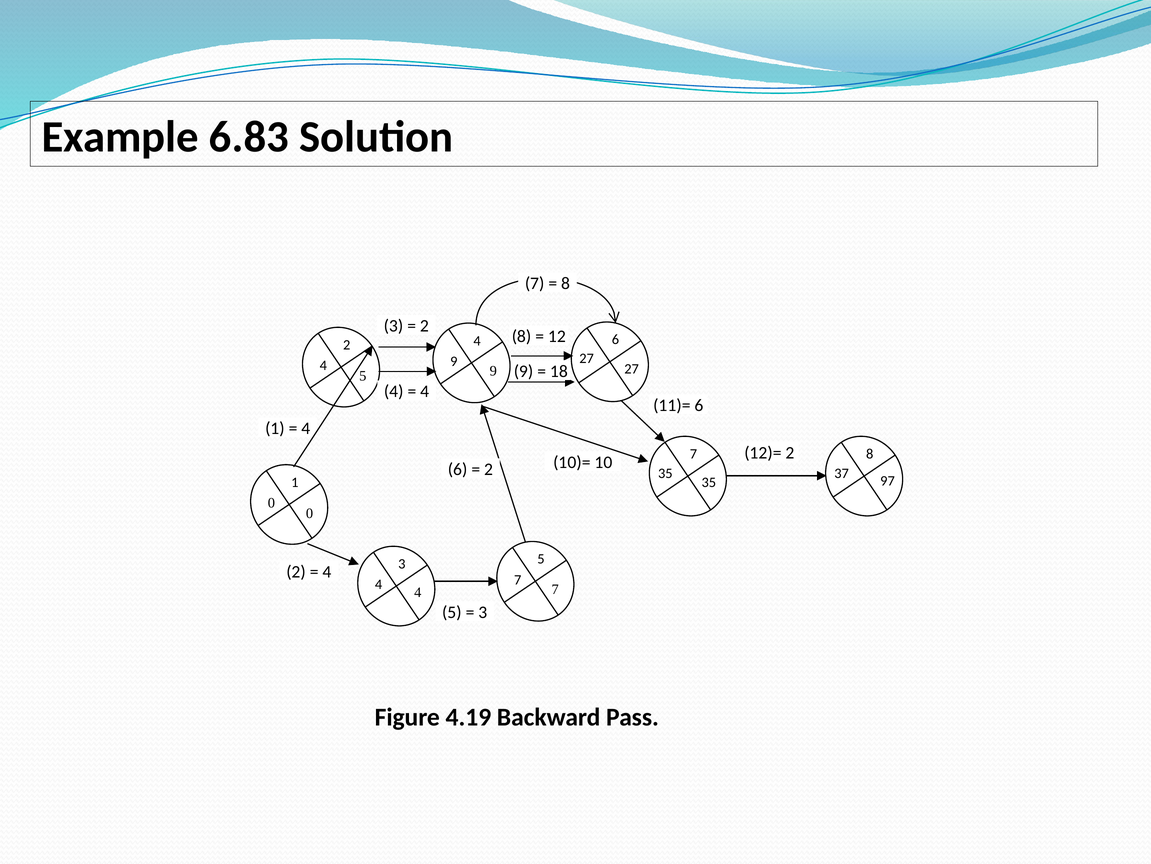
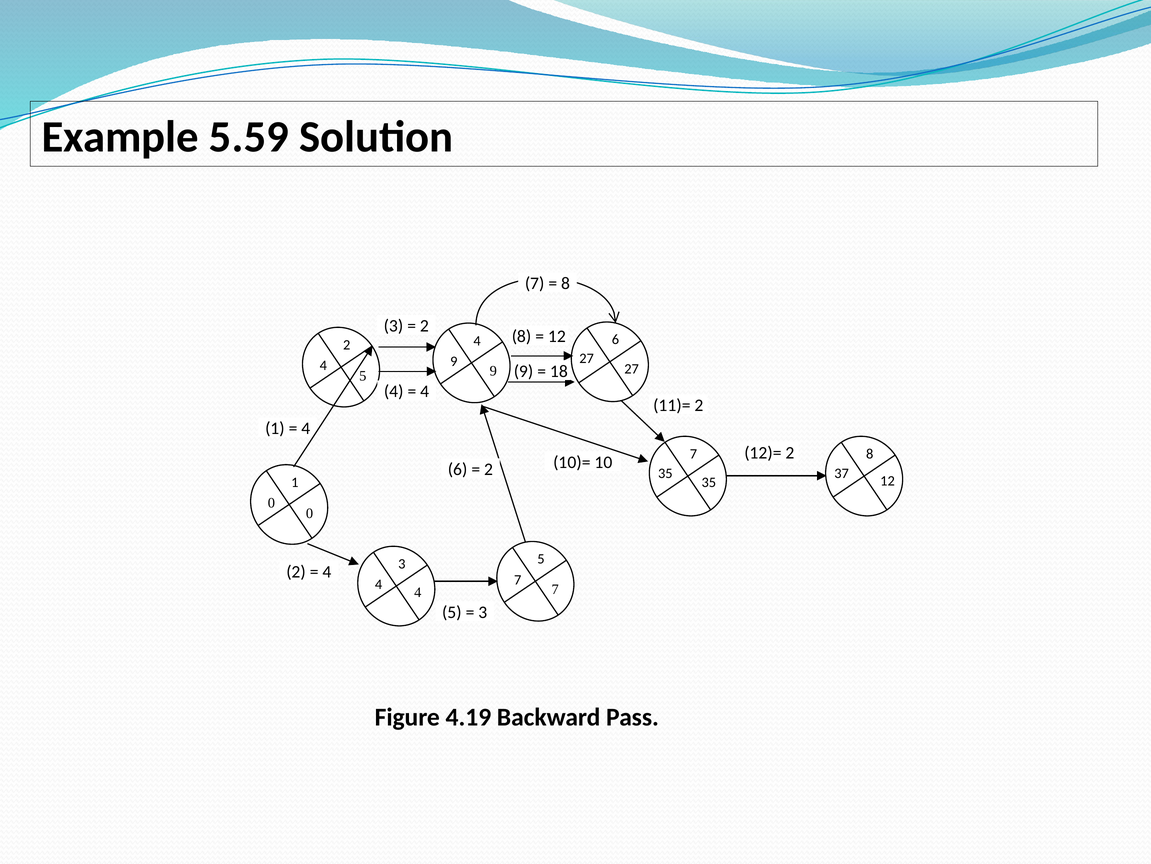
6.83: 6.83 -> 5.59
11)= 6: 6 -> 2
35 97: 97 -> 12
